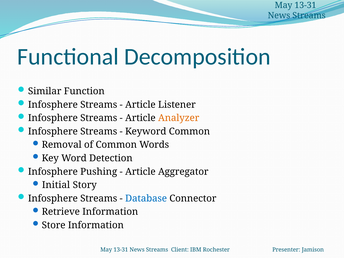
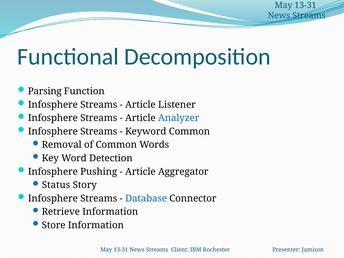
Similar: Similar -> Parsing
Analyzer colour: orange -> blue
Initial: Initial -> Status
